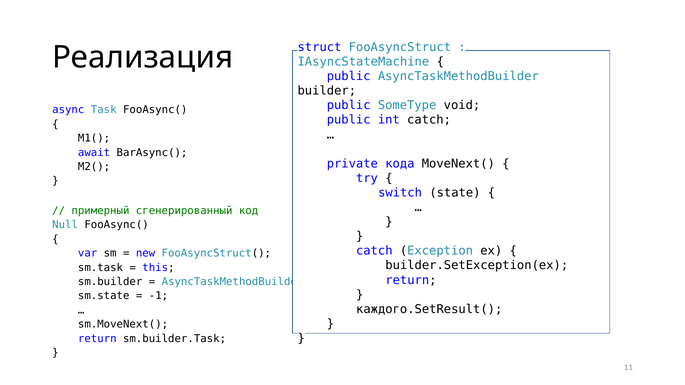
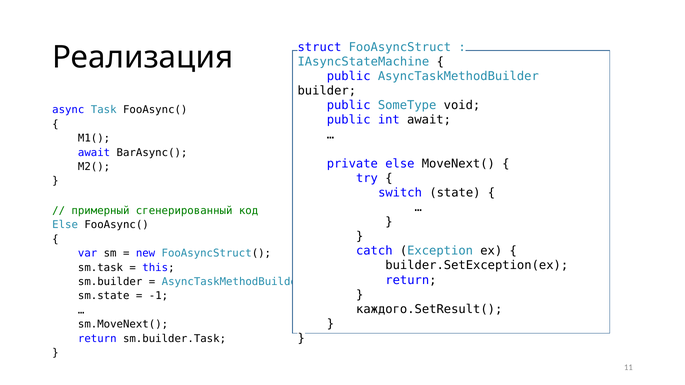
int catch: catch -> await
private кода: кода -> else
Null at (65, 225): Null -> Else
